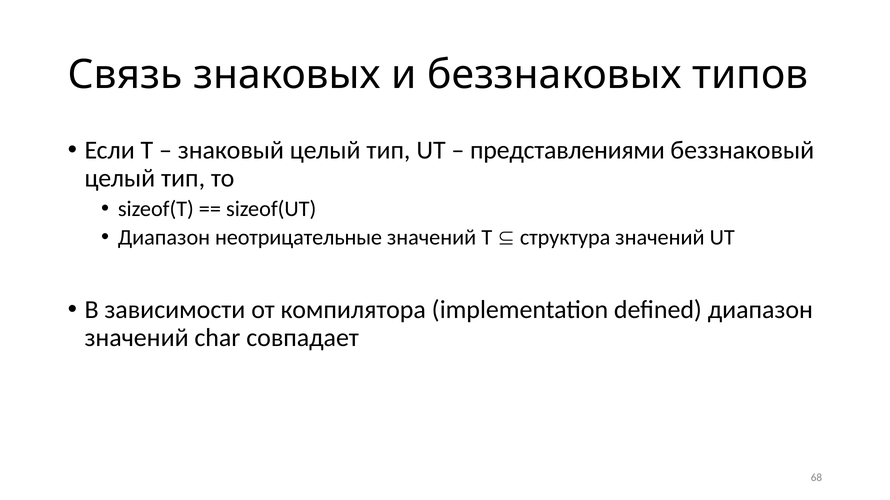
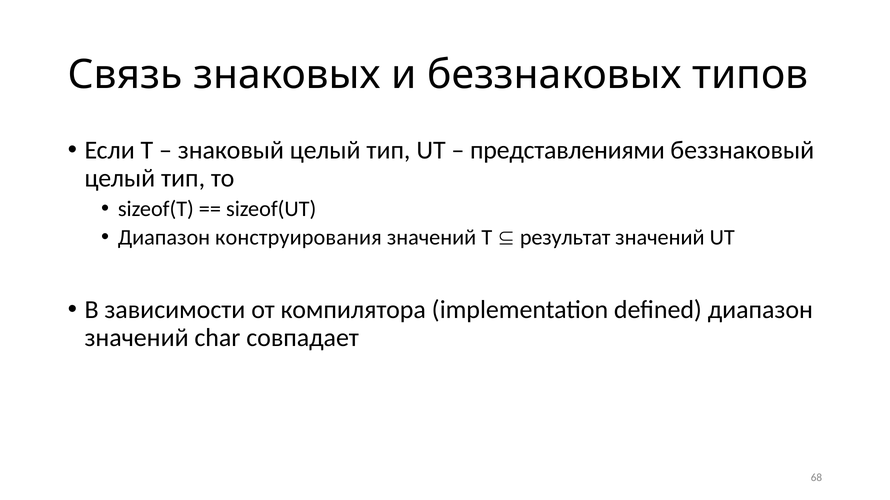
неотрицательные: неотрицательные -> конструирования
структура: структура -> результат
